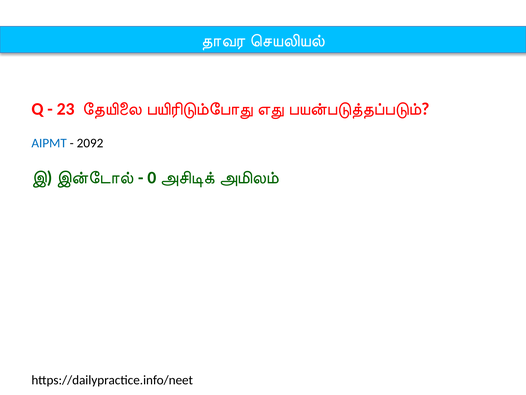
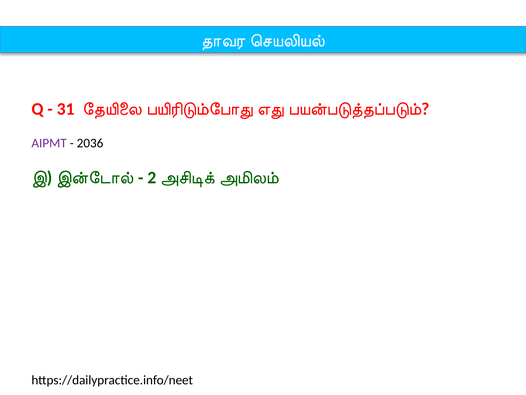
23: 23 -> 31
AIPMT colour: blue -> purple
2092: 2092 -> 2036
0: 0 -> 2
